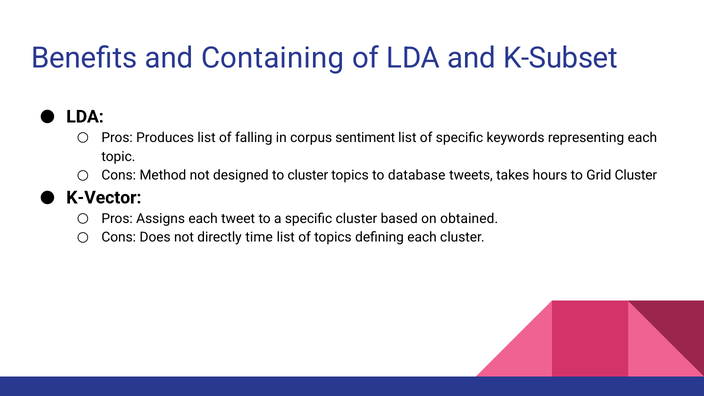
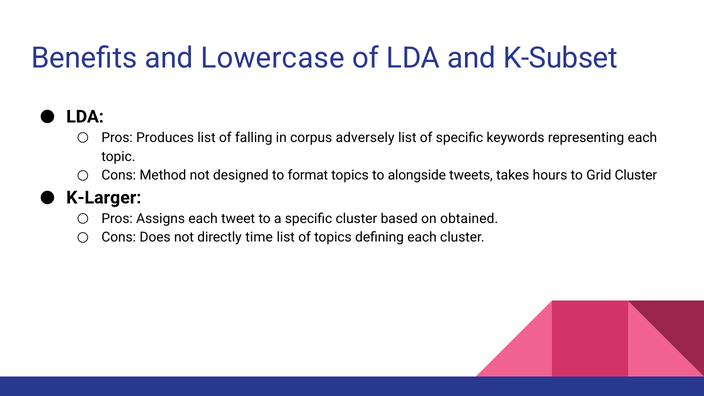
Containing: Containing -> Lowercase
sentiment: sentiment -> adversely
to cluster: cluster -> format
database: database -> alongside
K-Vector: K-Vector -> K-Larger
